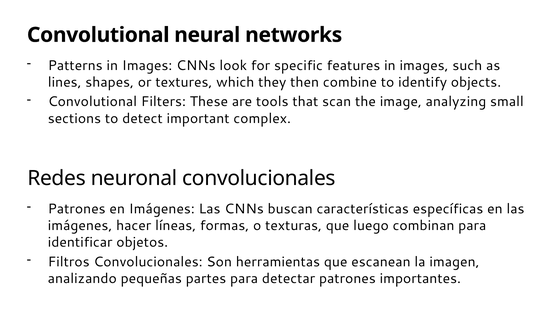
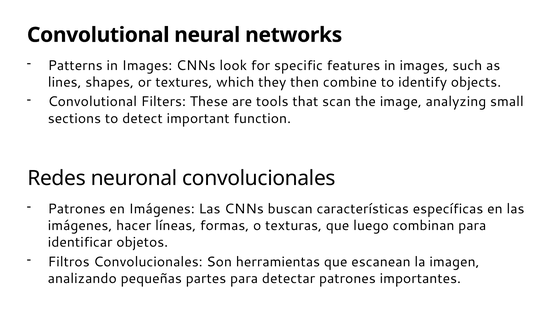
complex: complex -> function
